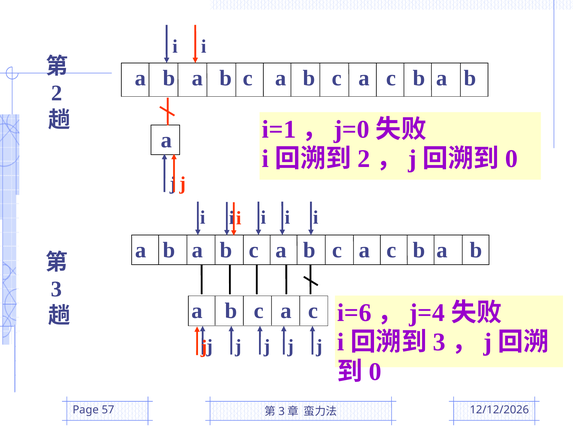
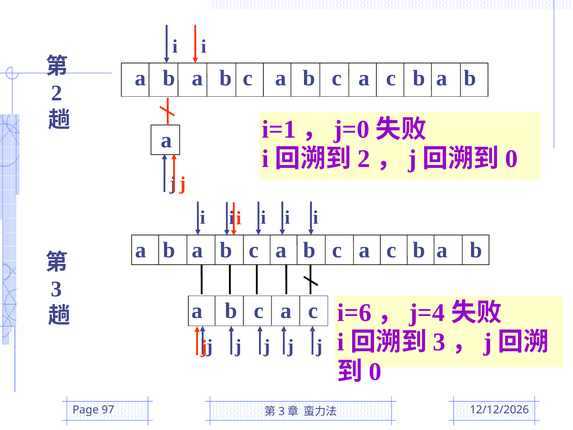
57: 57 -> 97
